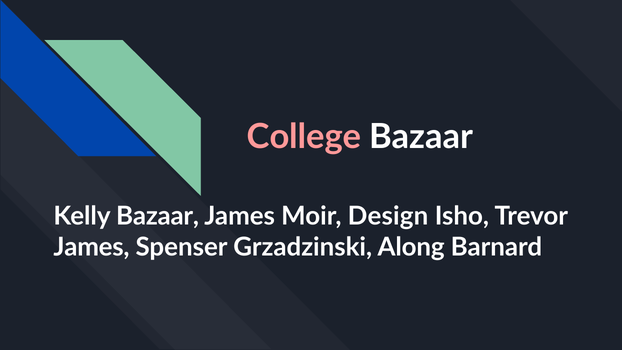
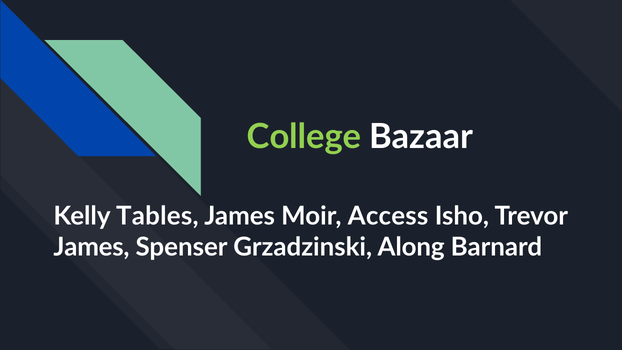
College colour: pink -> light green
Kelly Bazaar: Bazaar -> Tables
Design: Design -> Access
